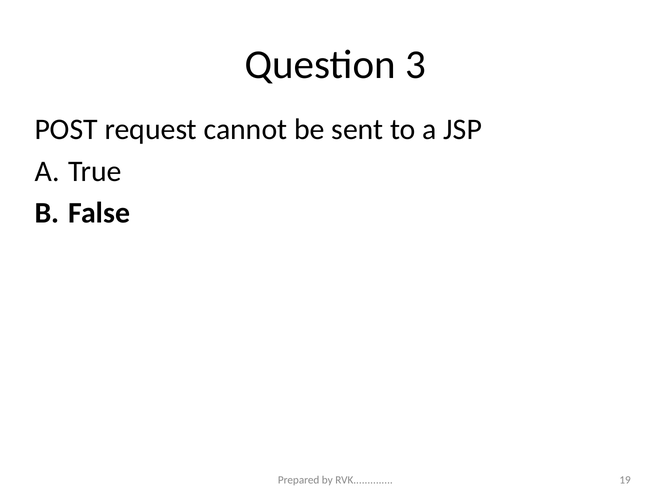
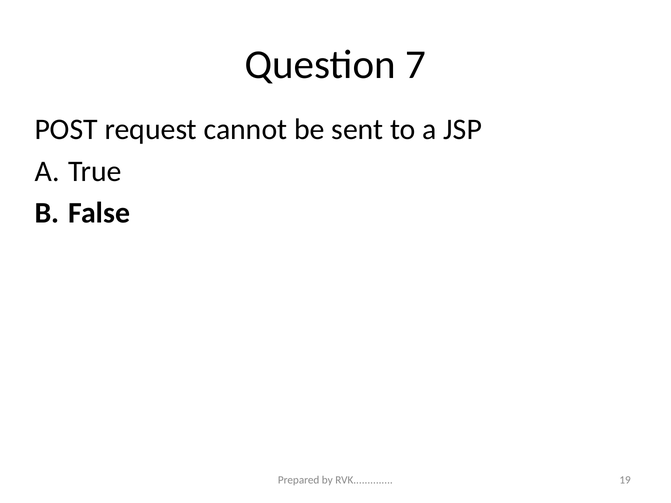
3: 3 -> 7
